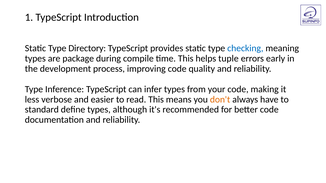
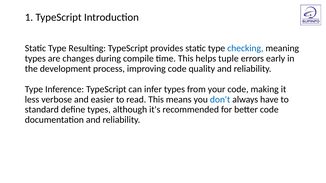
Directory: Directory -> Resulting
package: package -> changes
don't colour: orange -> blue
